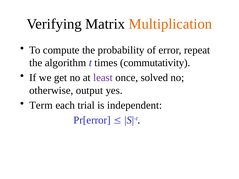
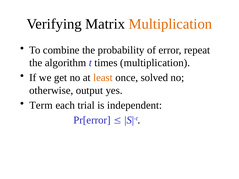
compute: compute -> combine
times commutativity: commutativity -> multiplication
least colour: purple -> orange
